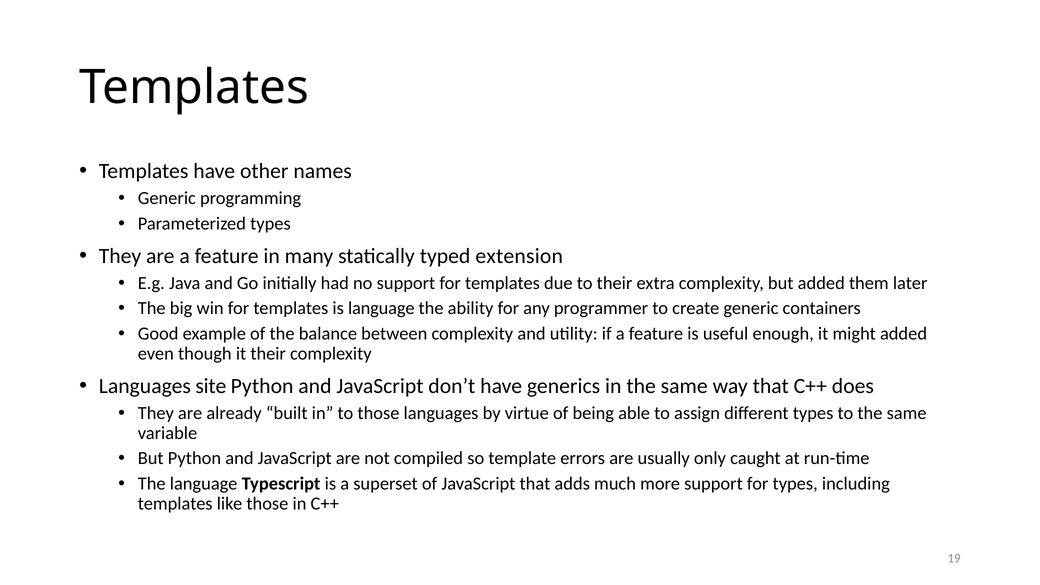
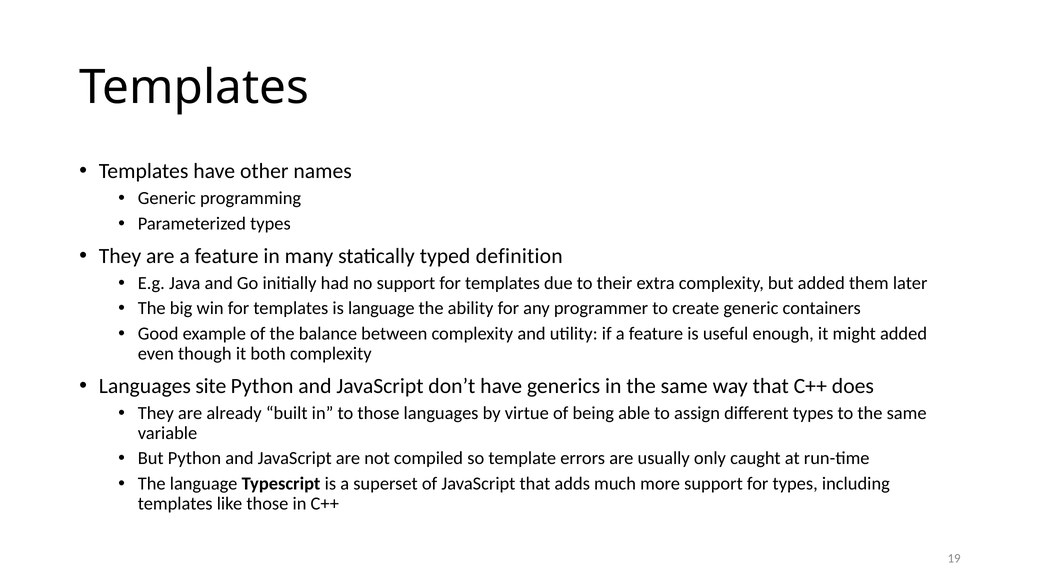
extension: extension -> definition
it their: their -> both
